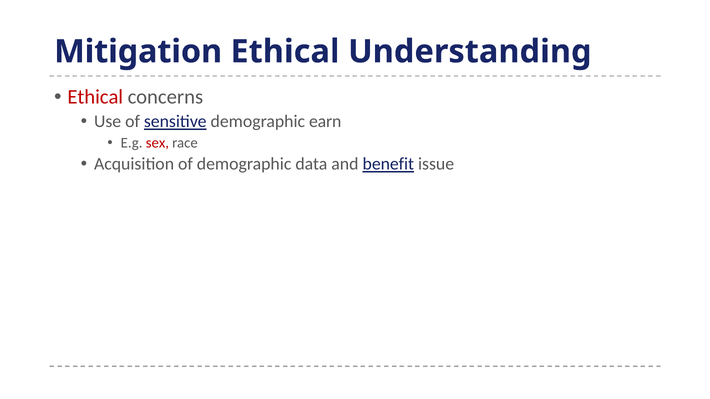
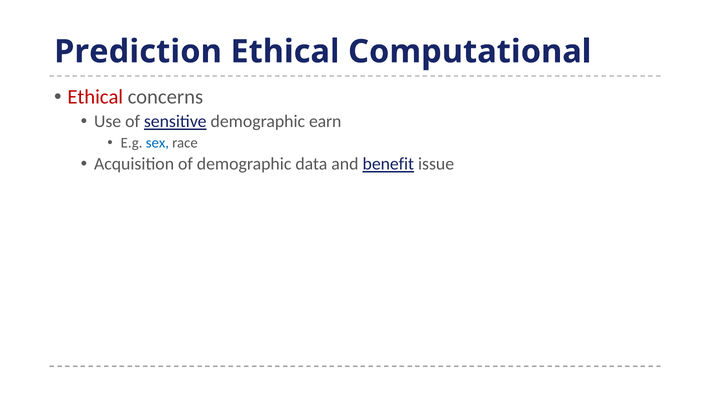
Mitigation: Mitigation -> Prediction
Understanding: Understanding -> Computational
sex colour: red -> blue
